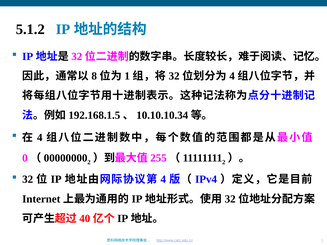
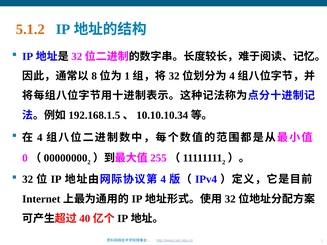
5.1.2 colour: black -> orange
